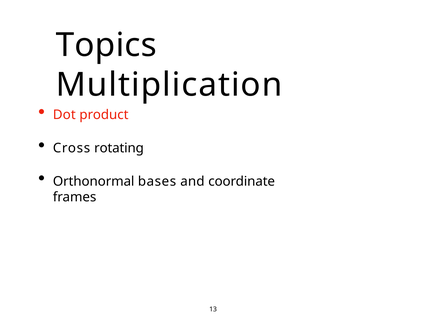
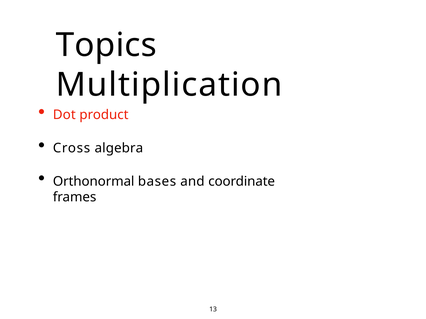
rotating: rotating -> algebra
